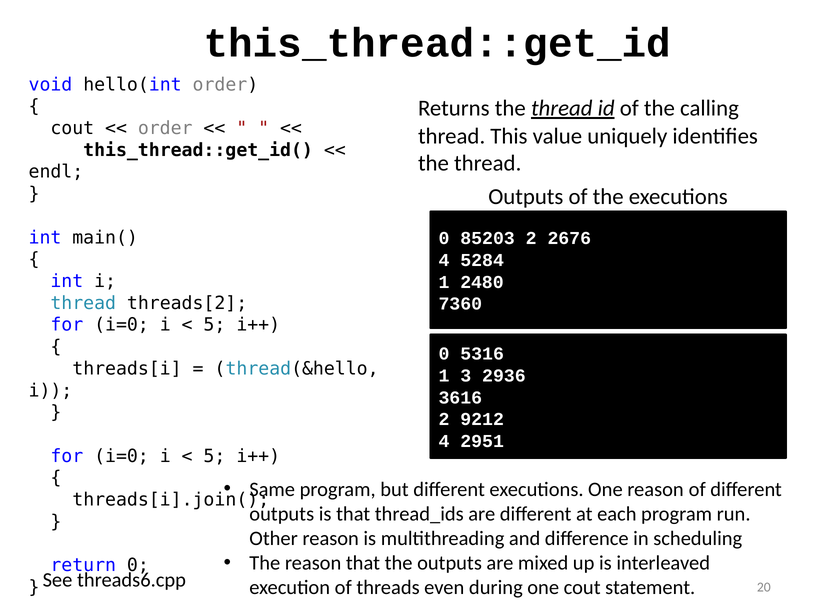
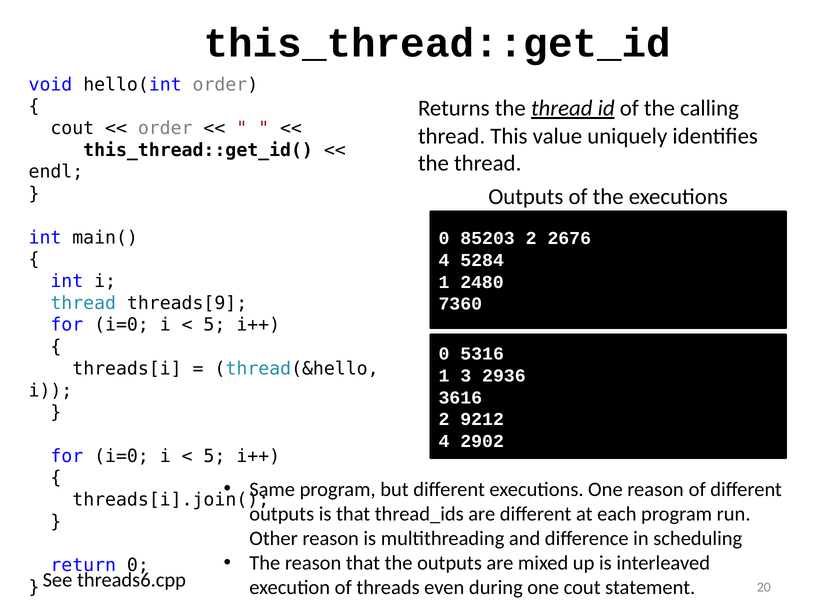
threads[2: threads[2 -> threads[9
2951: 2951 -> 2902
